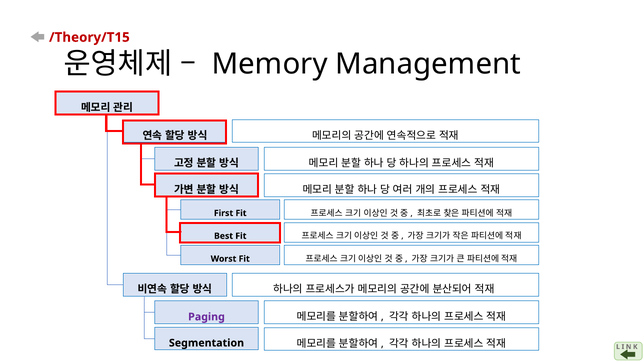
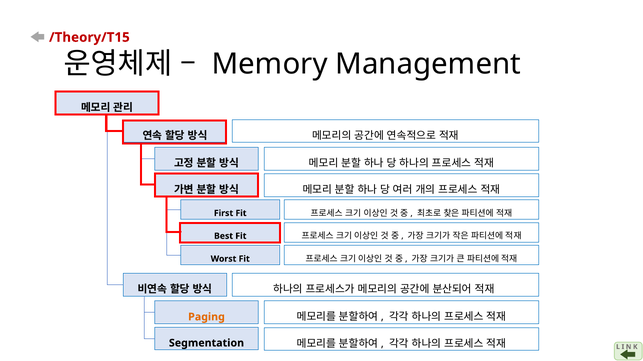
Paging colour: purple -> orange
